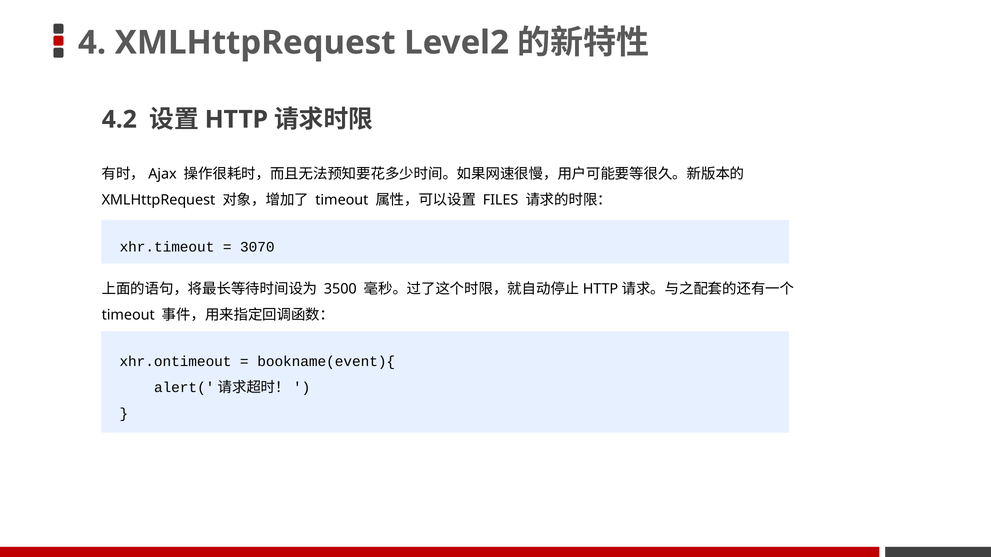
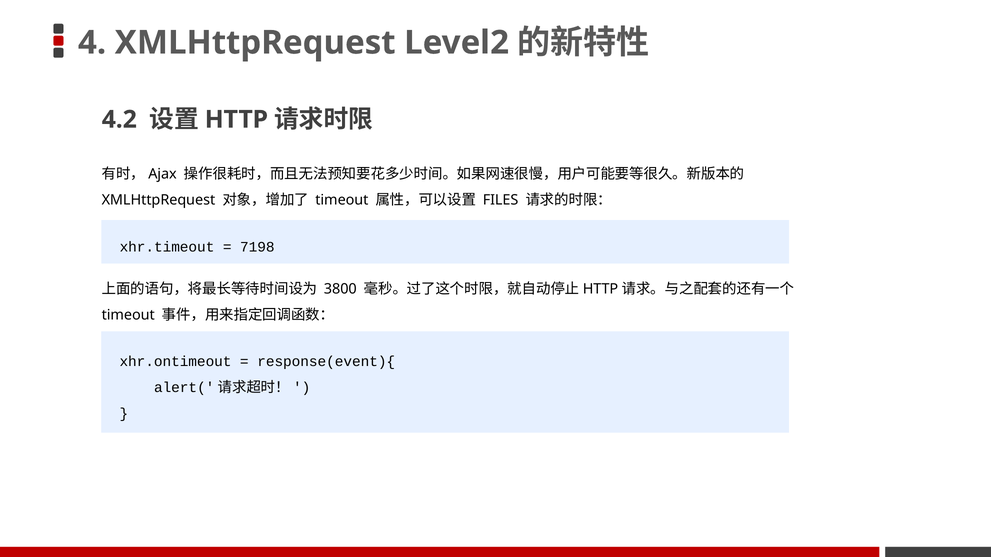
3070: 3070 -> 7198
3500: 3500 -> 3800
bookname(event){: bookname(event){ -> response(event){
